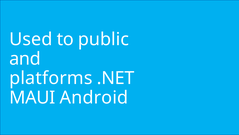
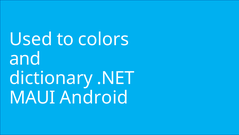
public: public -> colors
platforms: platforms -> dictionary
